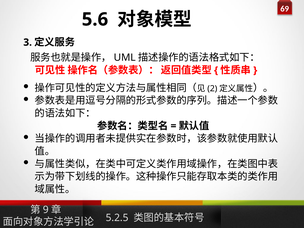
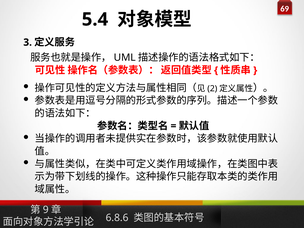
5.6: 5.6 -> 5.4
5.2.5: 5.2.5 -> 6.8.6
